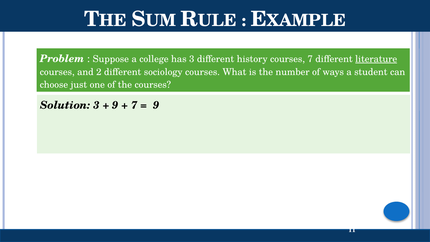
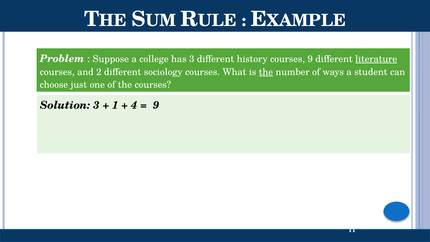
courses 7: 7 -> 9
the at (266, 72) underline: none -> present
9 at (115, 105): 9 -> 1
7 at (134, 105): 7 -> 4
